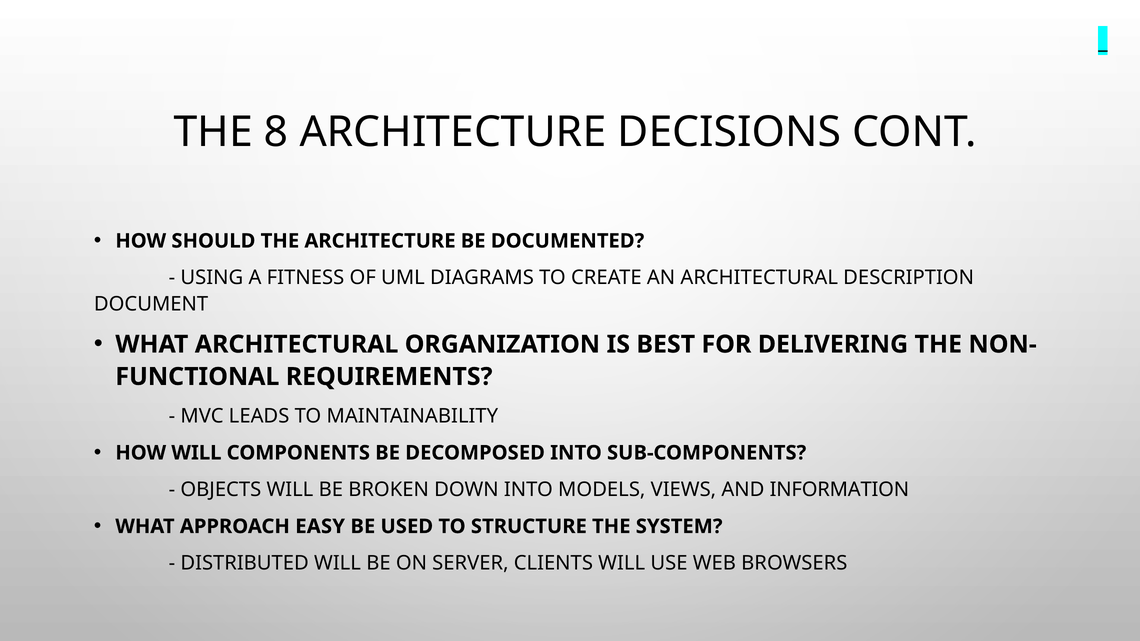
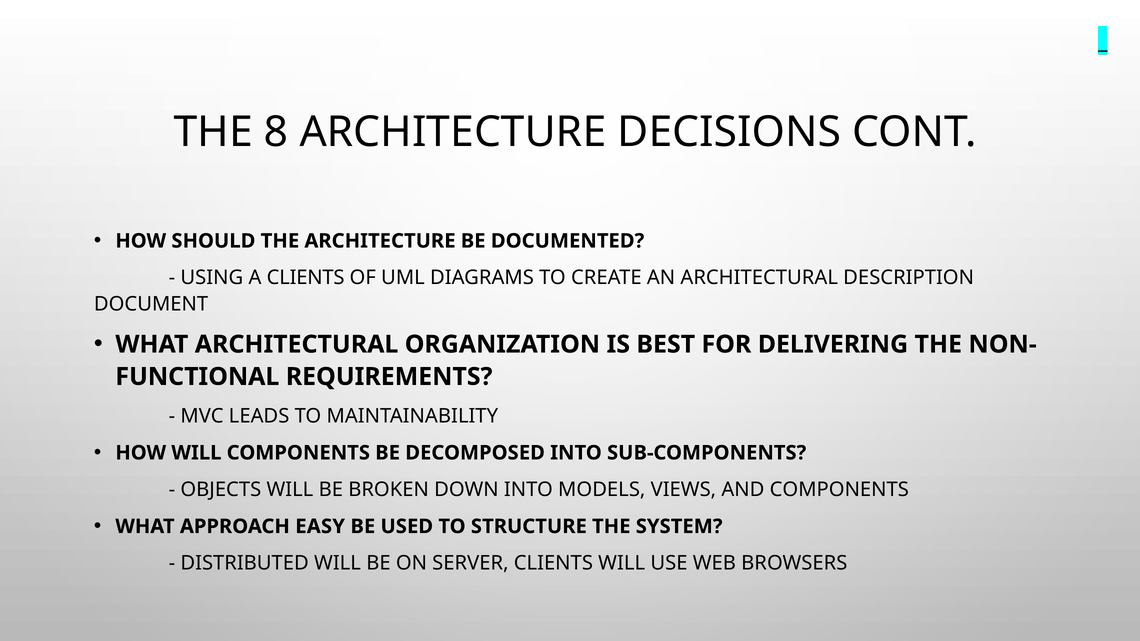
A FITNESS: FITNESS -> CLIENTS
AND INFORMATION: INFORMATION -> COMPONENTS
